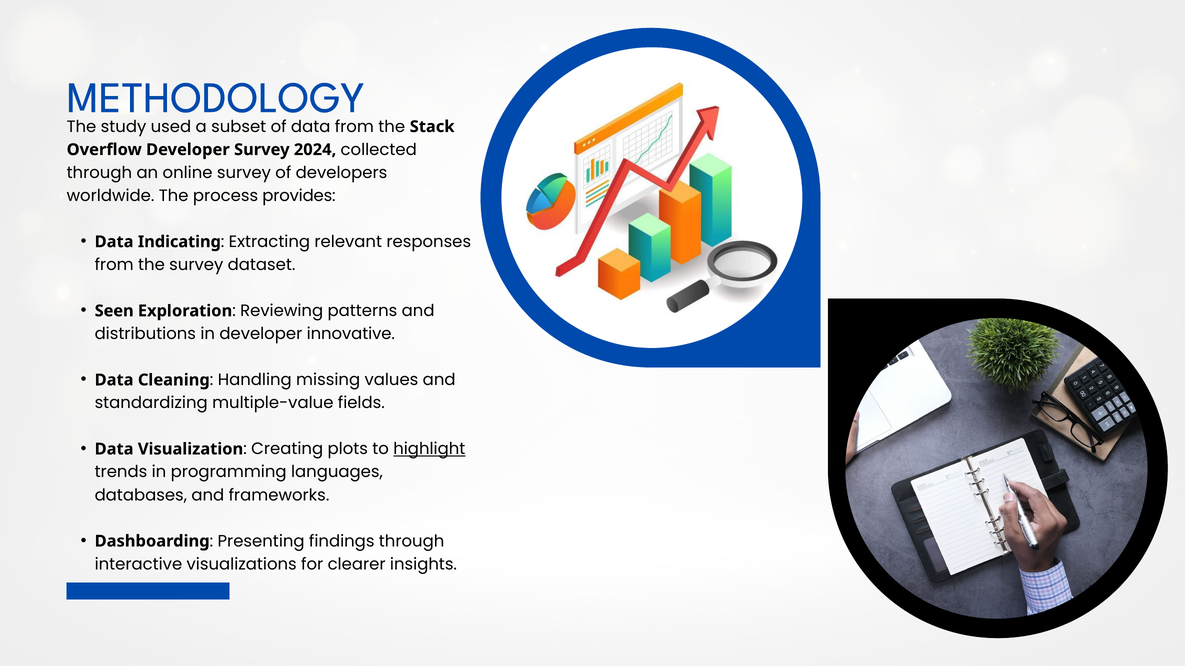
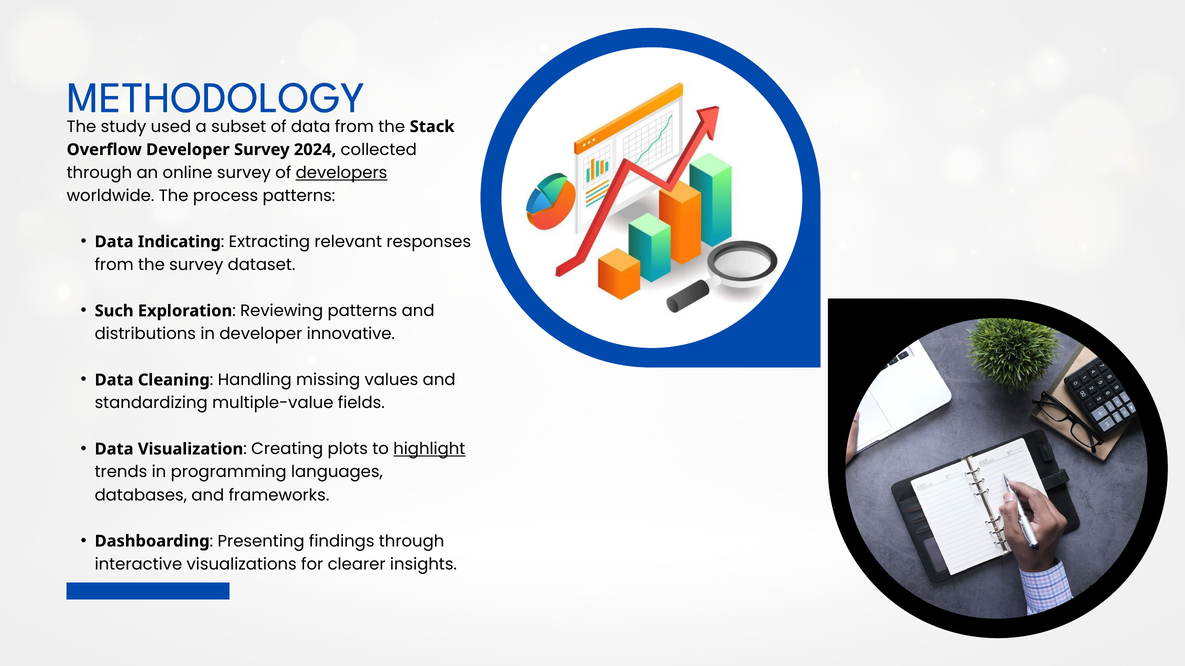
developers underline: none -> present
process provides: provides -> patterns
Seen: Seen -> Such
